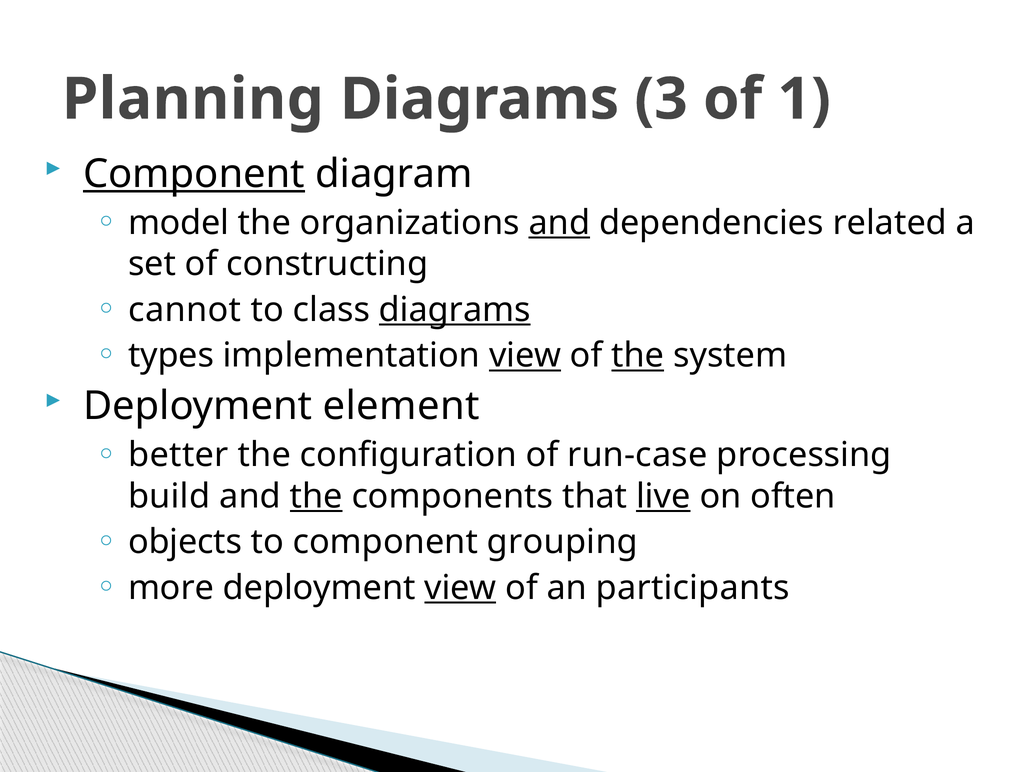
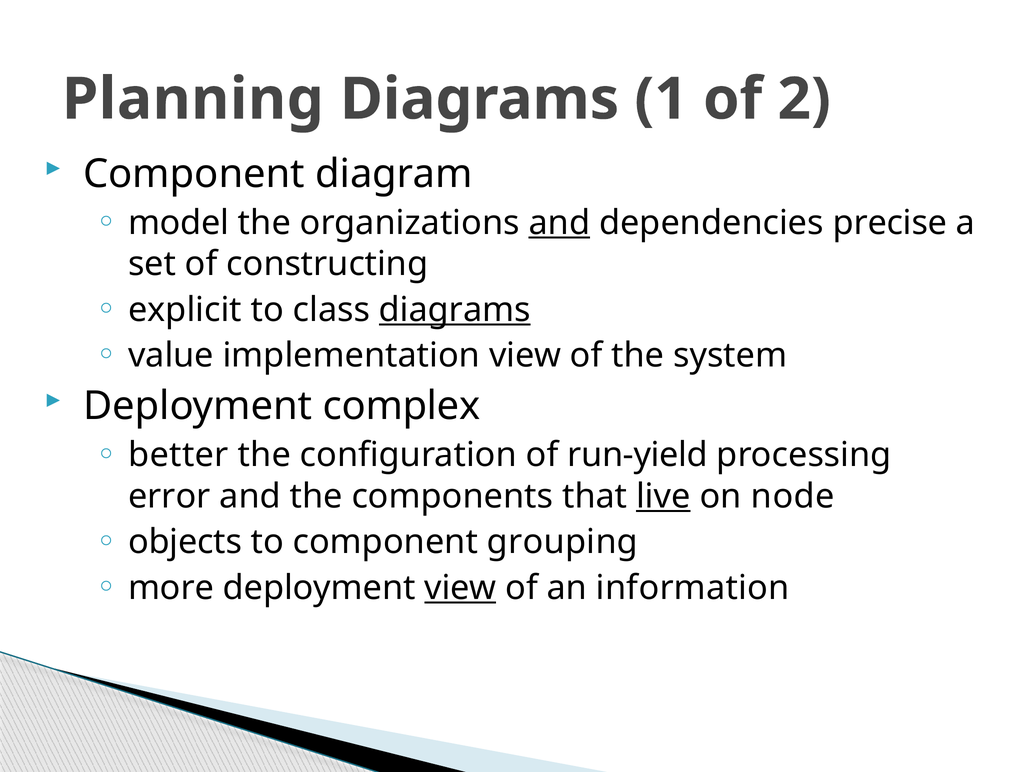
3: 3 -> 1
1: 1 -> 2
Component at (194, 174) underline: present -> none
related: related -> precise
cannot: cannot -> explicit
types: types -> value
view at (525, 355) underline: present -> none
the at (638, 355) underline: present -> none
element: element -> complex
run-case: run-case -> run-yield
build: build -> error
the at (316, 496) underline: present -> none
often: often -> node
participants: participants -> information
